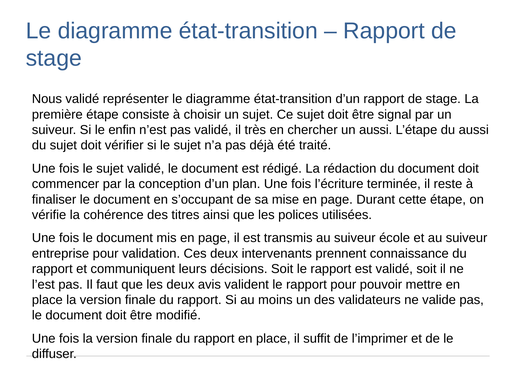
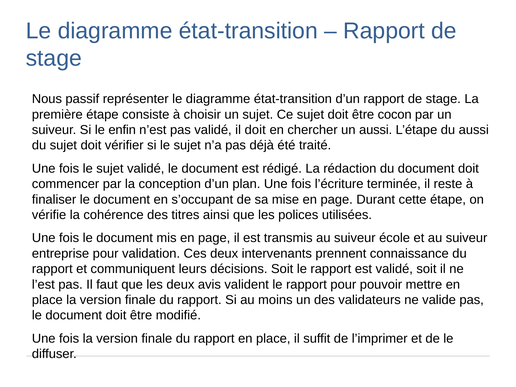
Nous validé: validé -> passif
signal: signal -> cocon
il très: très -> doit
